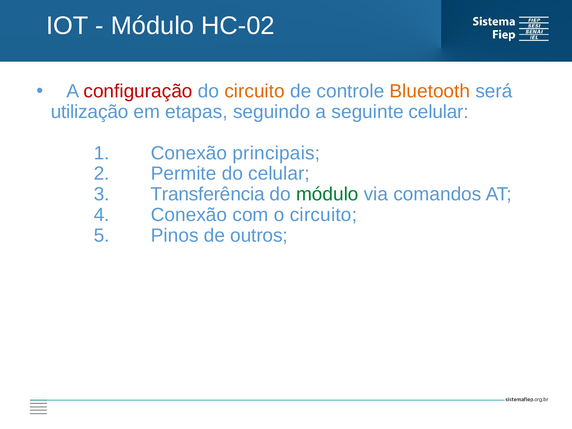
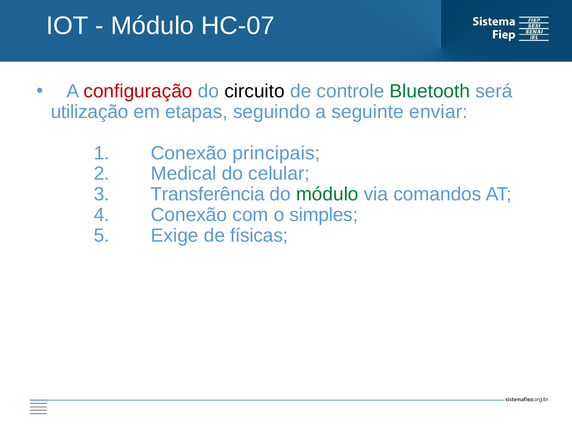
HC-02: HC-02 -> HC-07
circuito at (255, 91) colour: orange -> black
Bluetooth colour: orange -> green
seguinte celular: celular -> enviar
Permite: Permite -> Medical
o circuito: circuito -> simples
Pinos: Pinos -> Exige
outros: outros -> físicas
